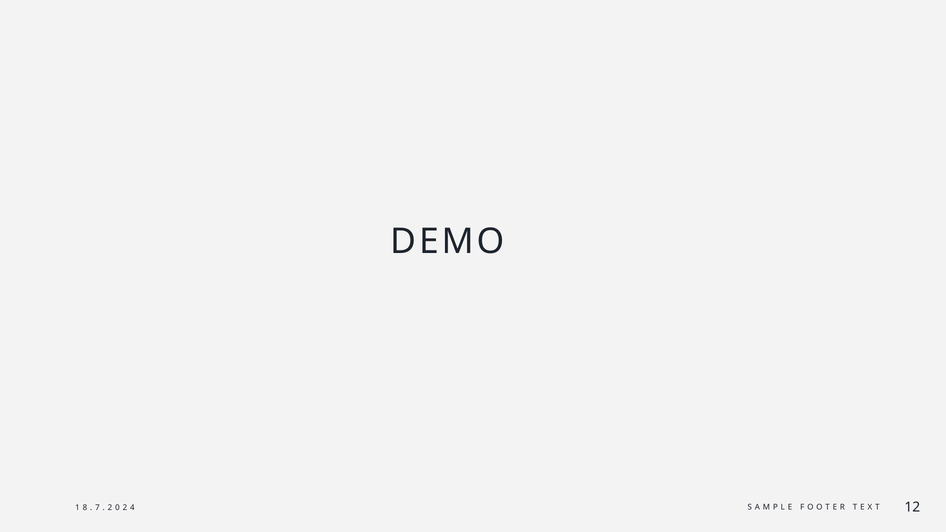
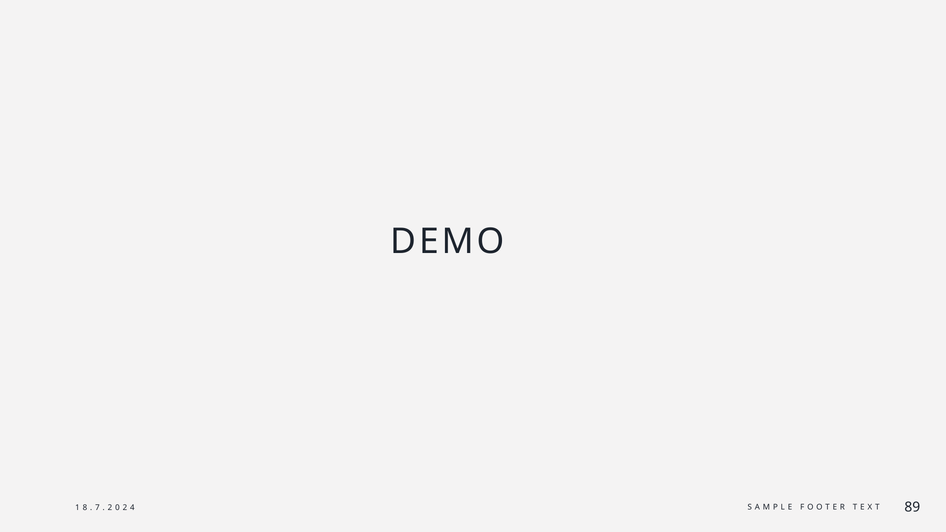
12: 12 -> 89
